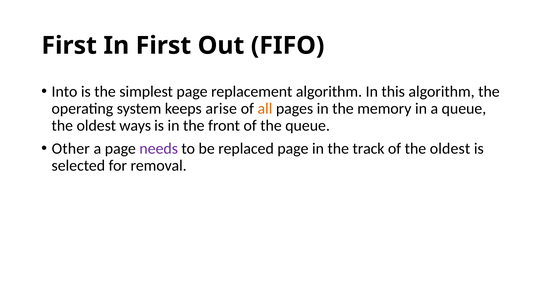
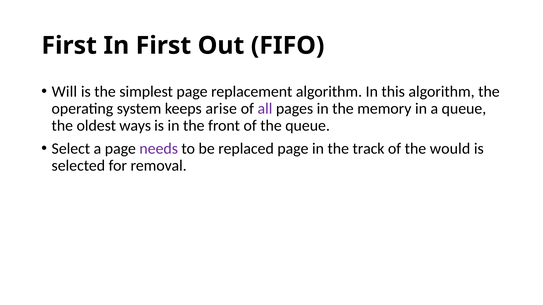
Into: Into -> Will
all colour: orange -> purple
Other: Other -> Select
of the oldest: oldest -> would
